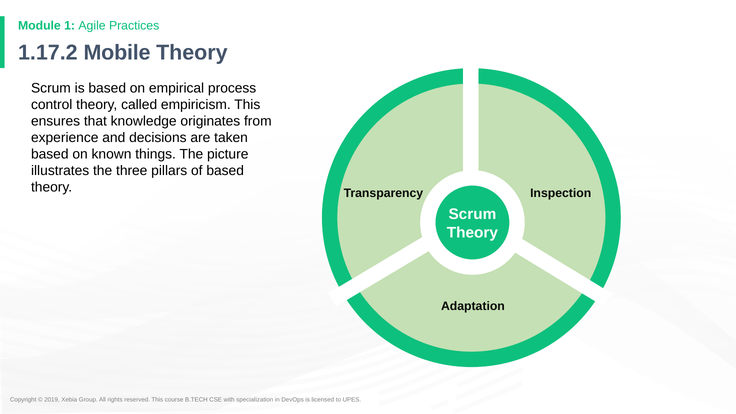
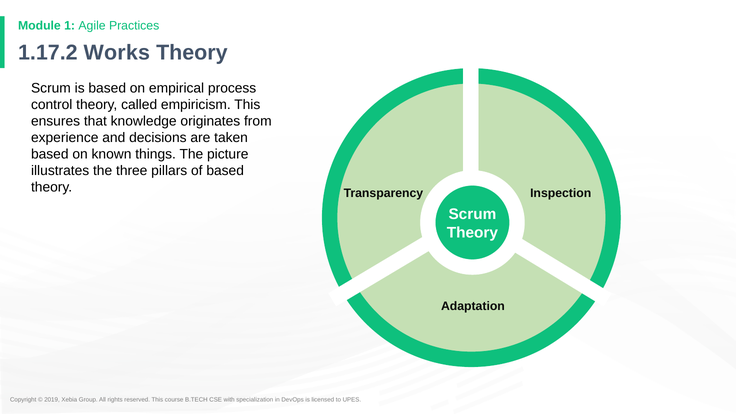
Mobile: Mobile -> Works
